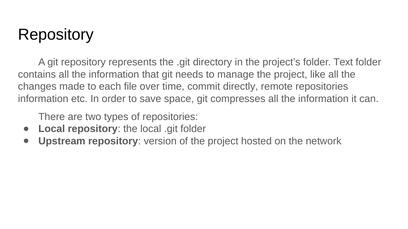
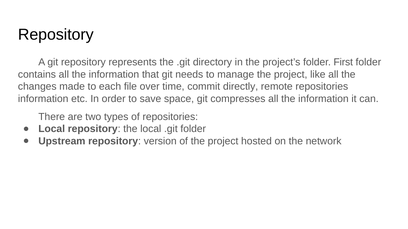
Text: Text -> First
